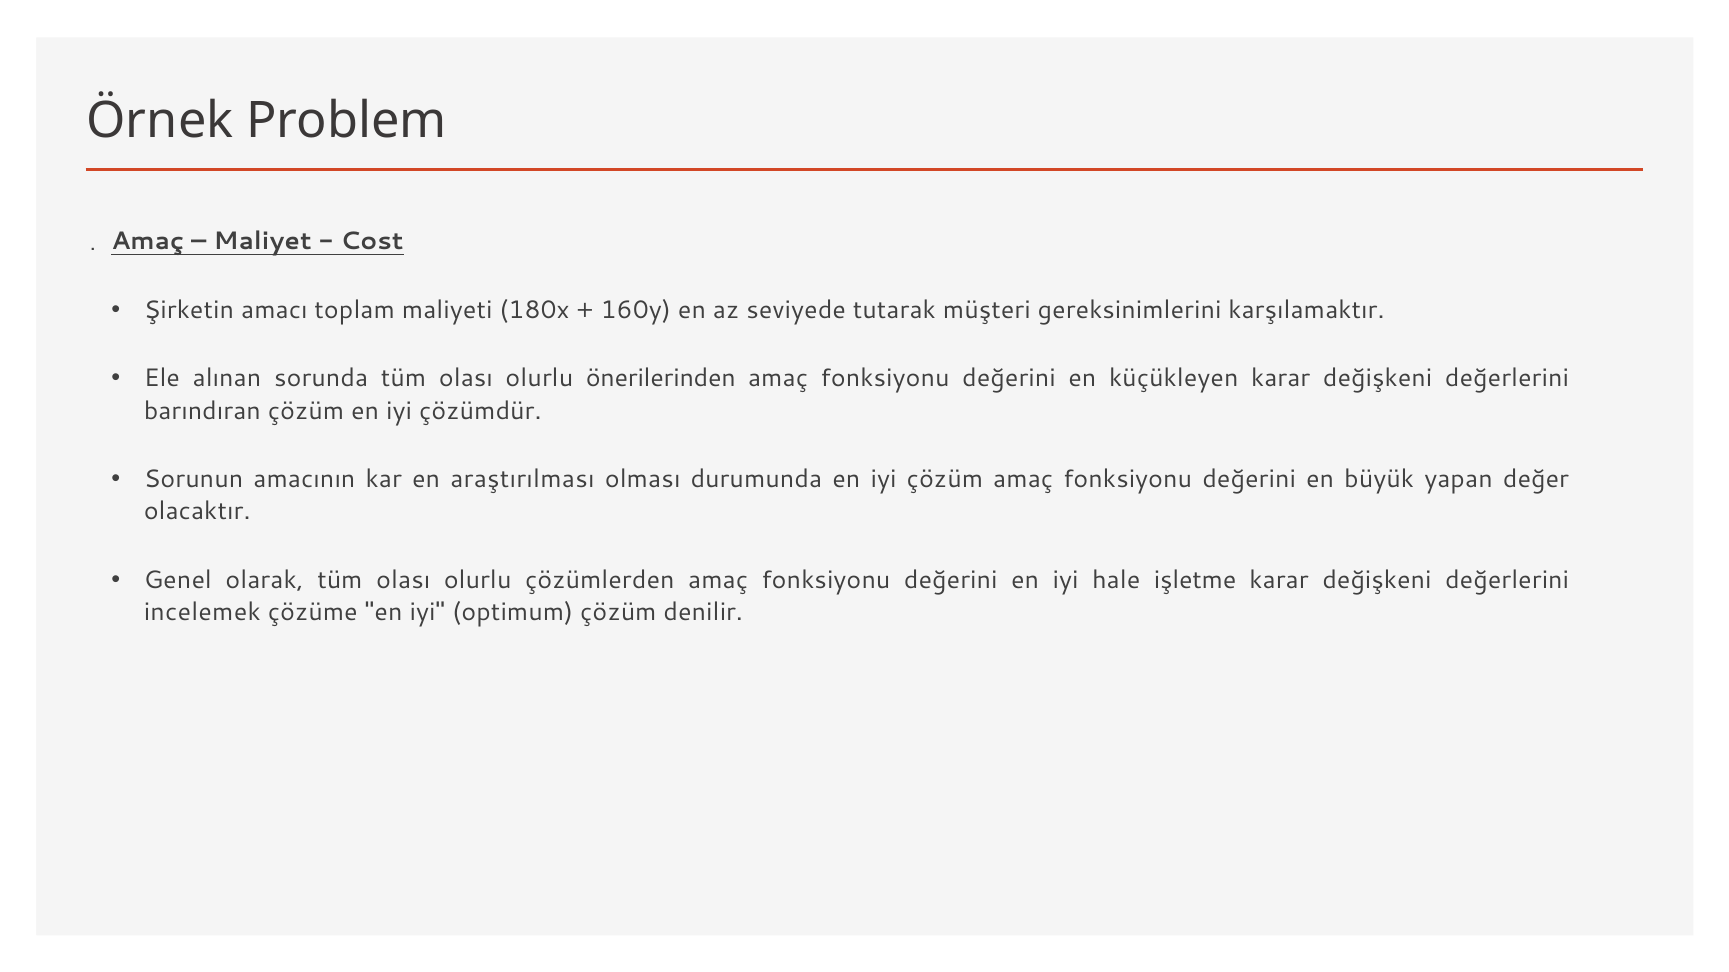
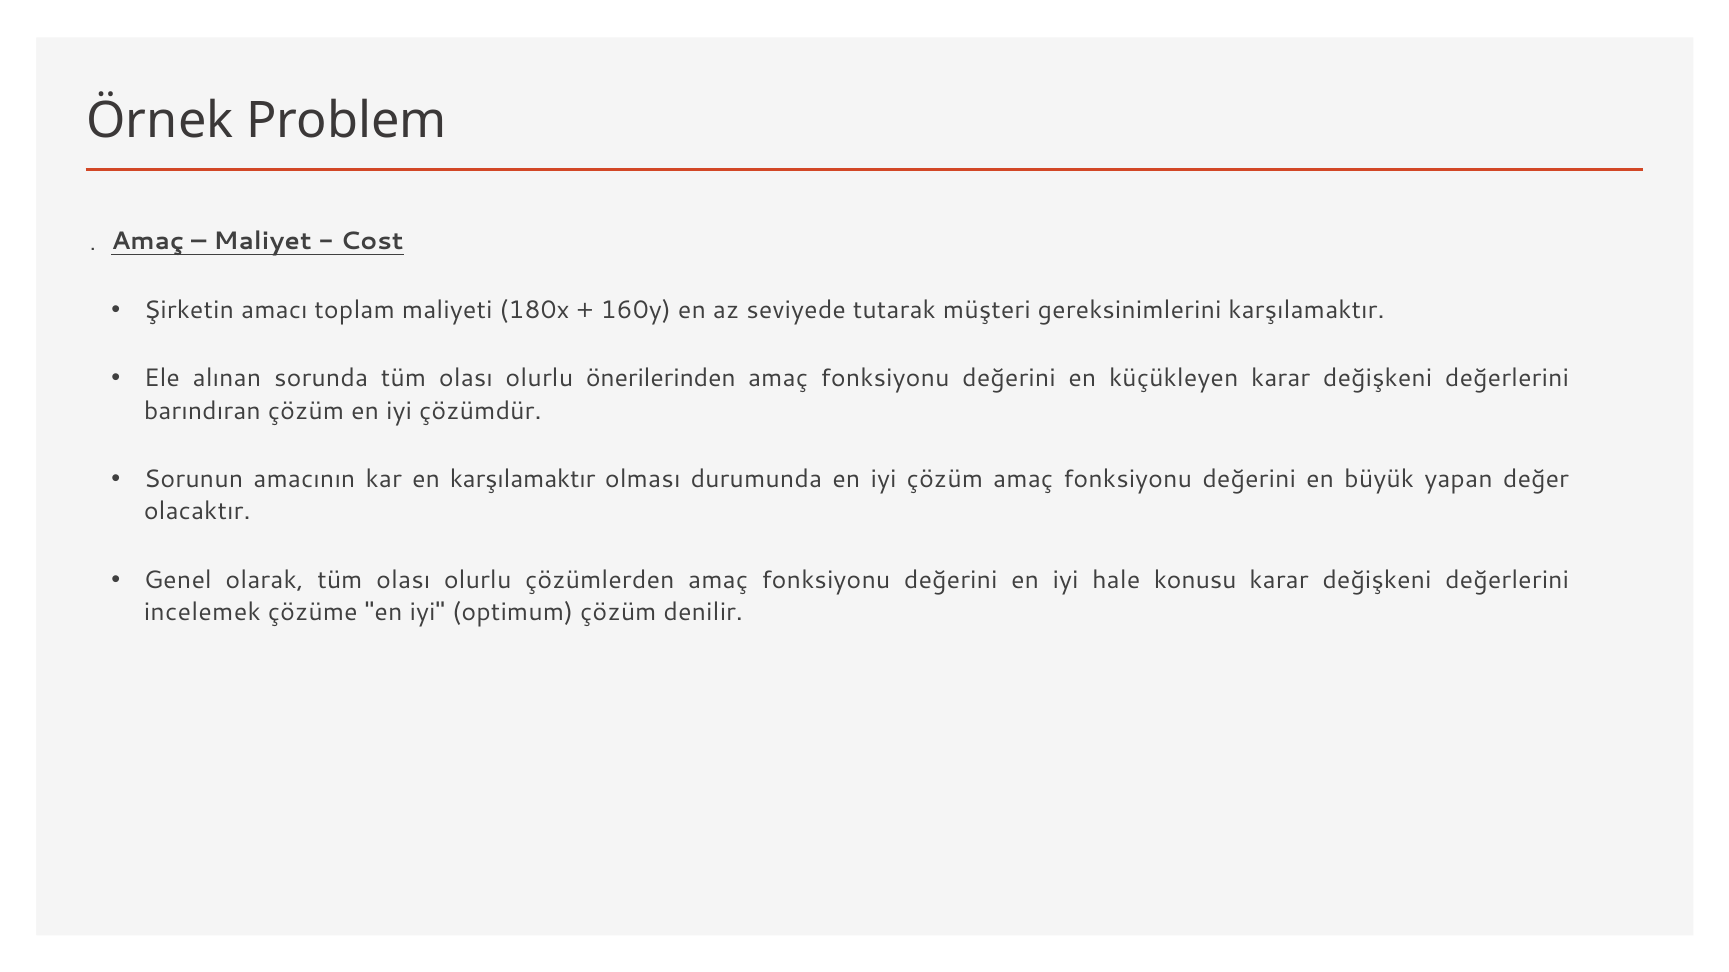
en araştırılması: araştırılması -> karşılamaktır
işletme: işletme -> konusu
